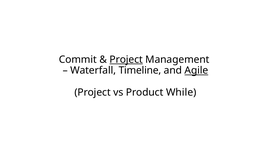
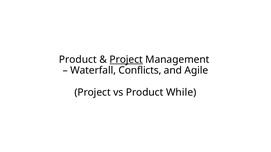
Commit at (78, 60): Commit -> Product
Timeline: Timeline -> Conflicts
Agile underline: present -> none
